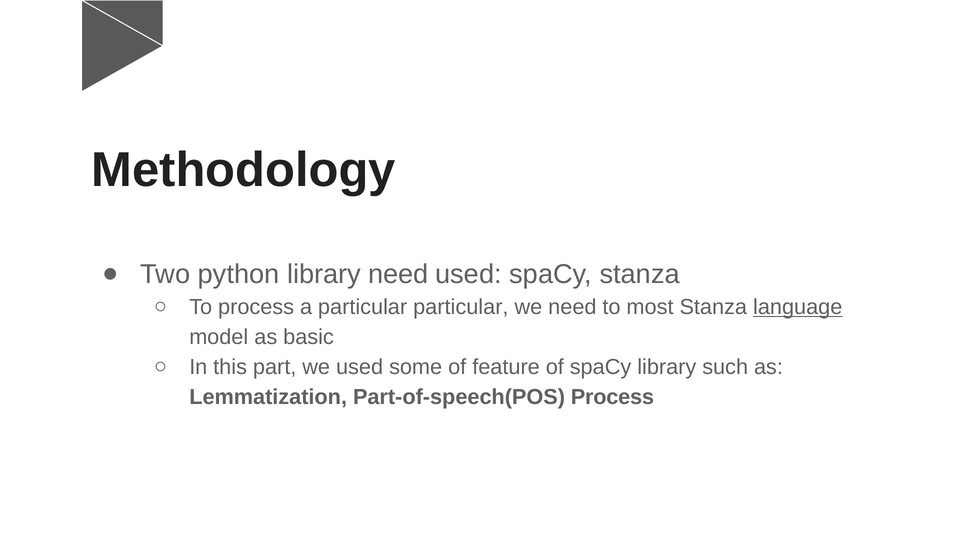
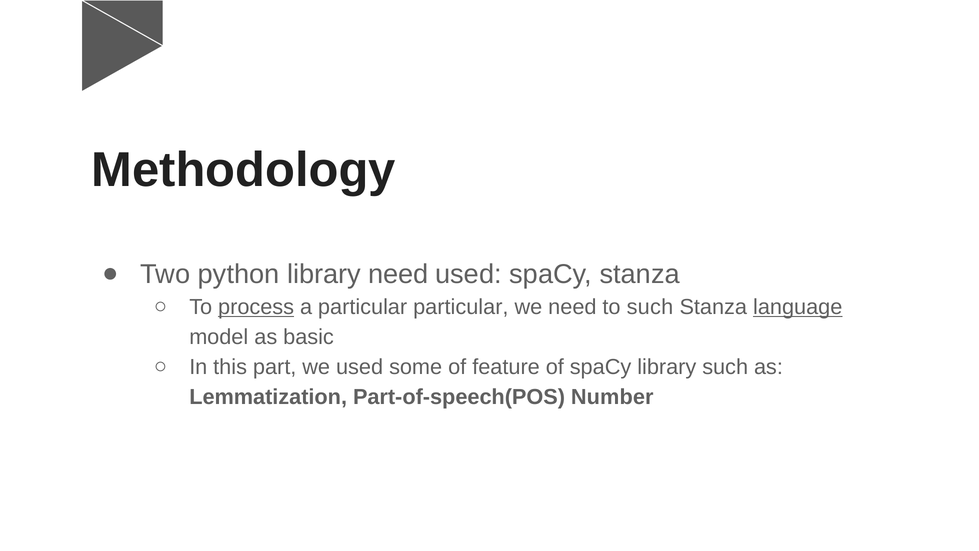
process at (256, 307) underline: none -> present
to most: most -> such
Part-of-speech(POS Process: Process -> Number
